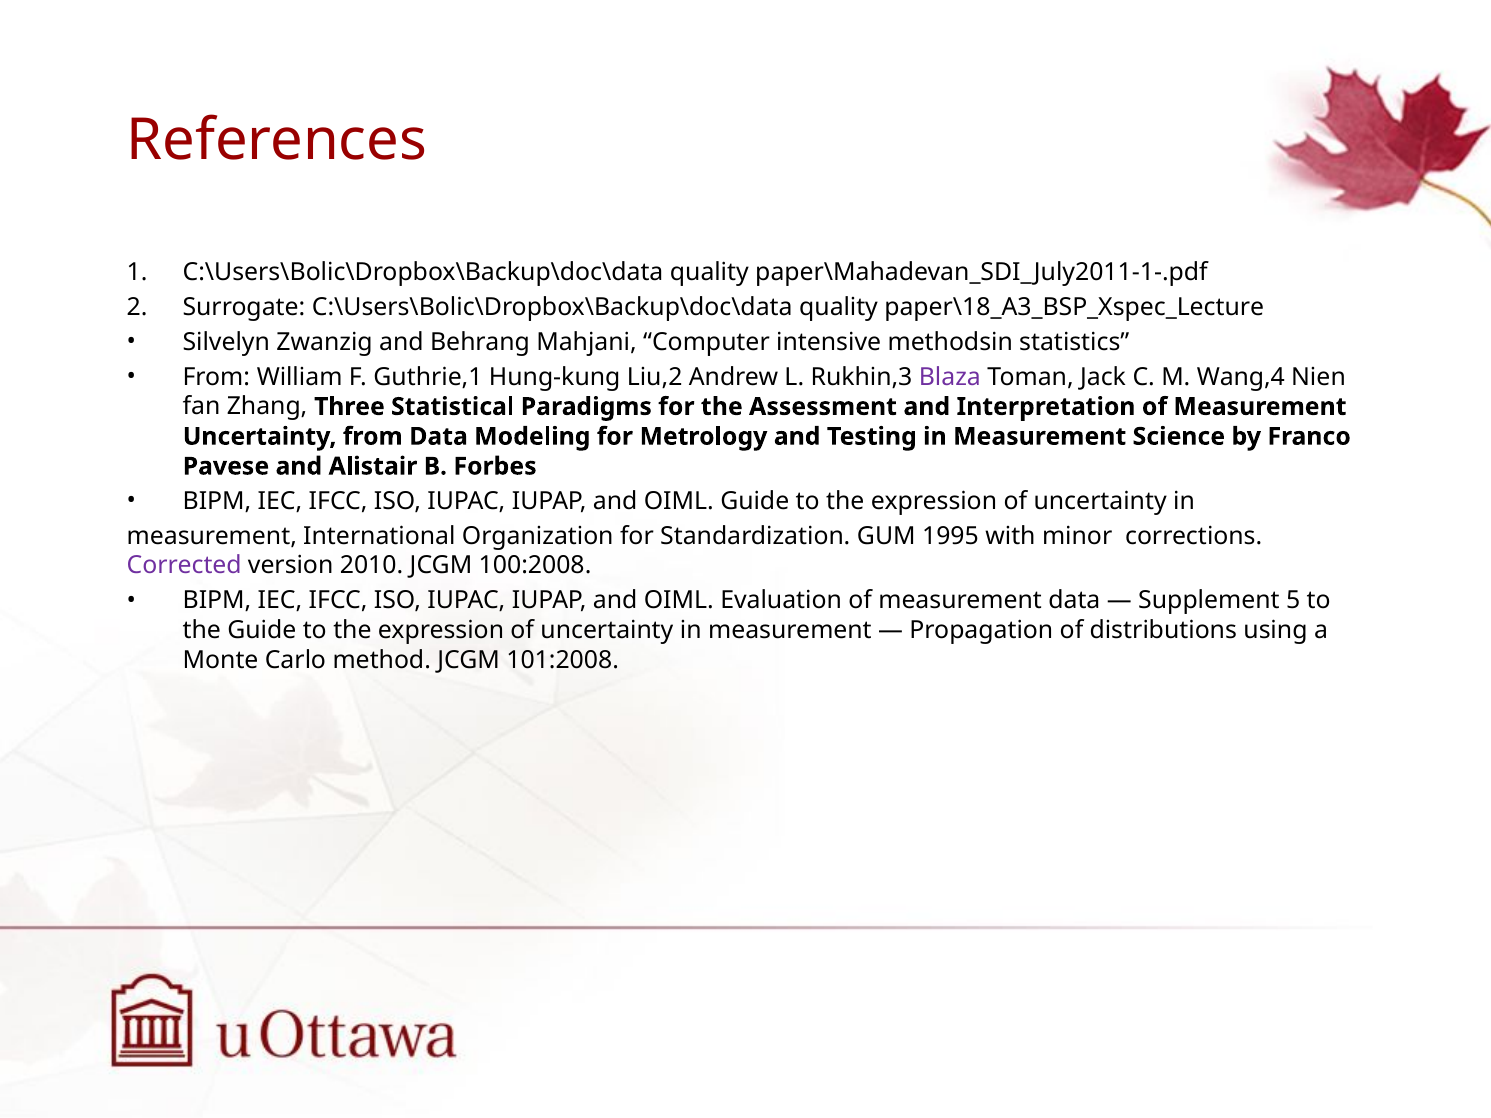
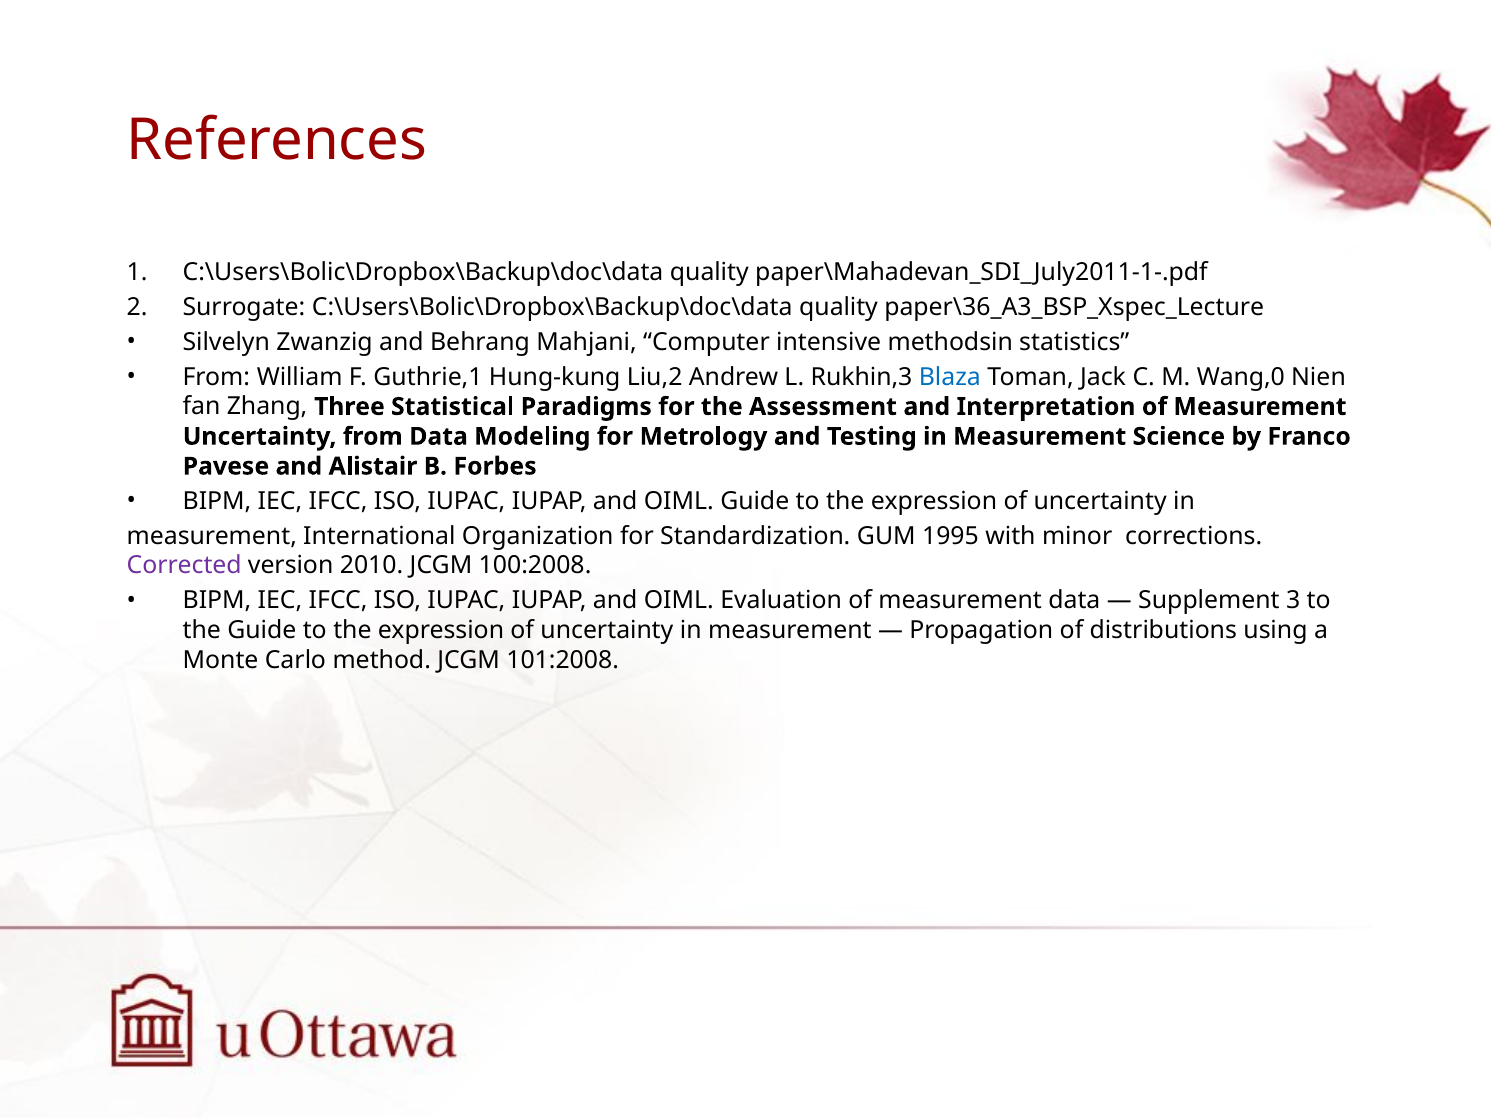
paper\18_A3_BSP_Xspec_Lecture: paper\18_A3_BSP_Xspec_Lecture -> paper\36_A3_BSP_Xspec_Lecture
Blaza colour: purple -> blue
Wang,4: Wang,4 -> Wang,0
5: 5 -> 3
